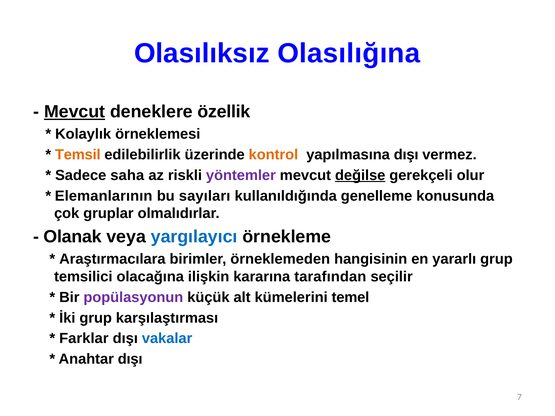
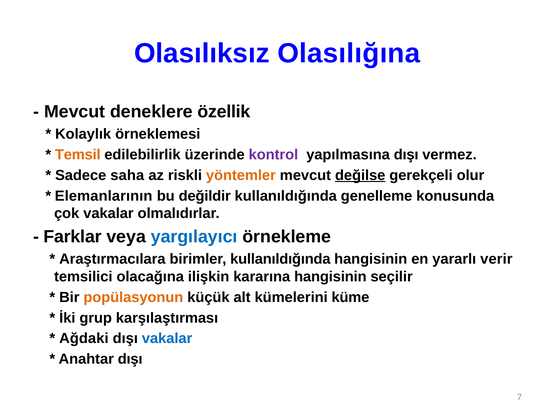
Mevcut at (75, 112) underline: present -> none
kontrol colour: orange -> purple
yöntemler colour: purple -> orange
sayıları: sayıları -> değildir
çok gruplar: gruplar -> vakalar
Olanak: Olanak -> Farklar
birimler örneklemeden: örneklemeden -> kullanıldığında
yararlı grup: grup -> verir
kararına tarafından: tarafından -> hangisinin
popülasyonun colour: purple -> orange
temel: temel -> küme
Farklar: Farklar -> Ağdaki
